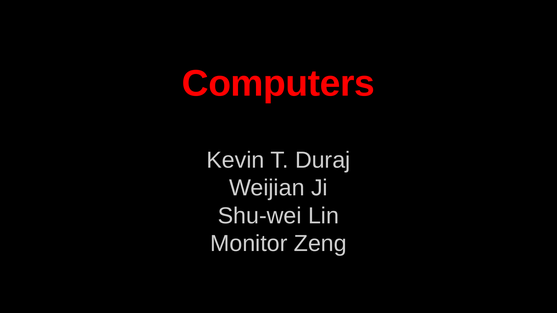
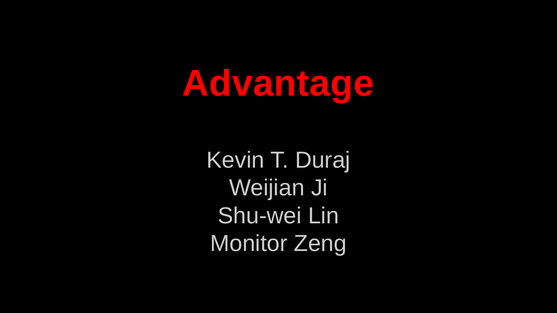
Computers: Computers -> Advantage
